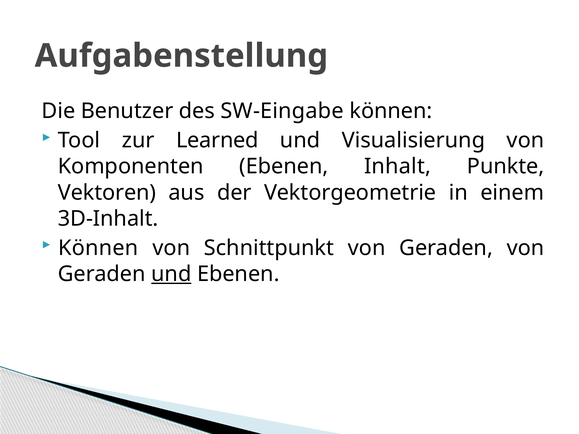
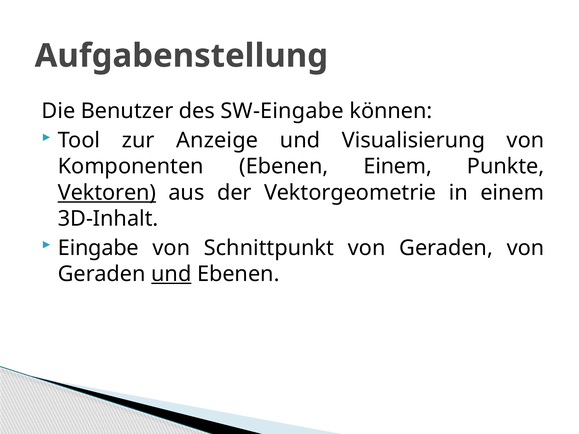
Learned: Learned -> Anzeige
Ebenen Inhalt: Inhalt -> Einem
Vektoren underline: none -> present
Können at (98, 248): Können -> Eingabe
